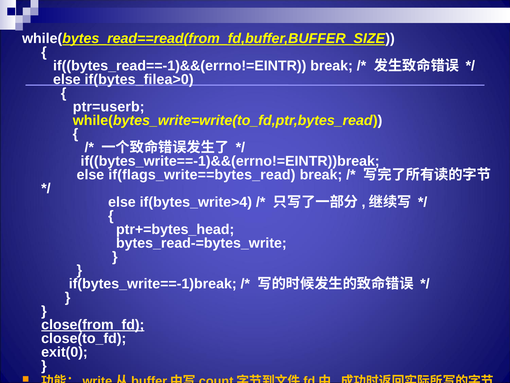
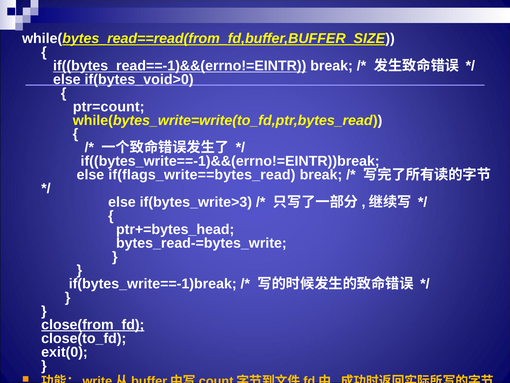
if((bytes_read==-1)&&(errno!=EINTR underline: none -> present
if(bytes_filea>0: if(bytes_filea>0 -> if(bytes_void>0
ptr=userb: ptr=userb -> ptr=count
if(bytes_write>4: if(bytes_write>4 -> if(bytes_write>3
